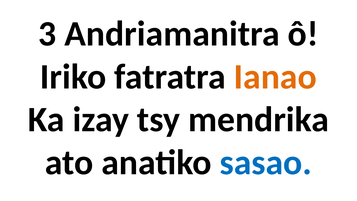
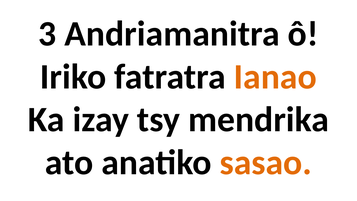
sasao colour: blue -> orange
